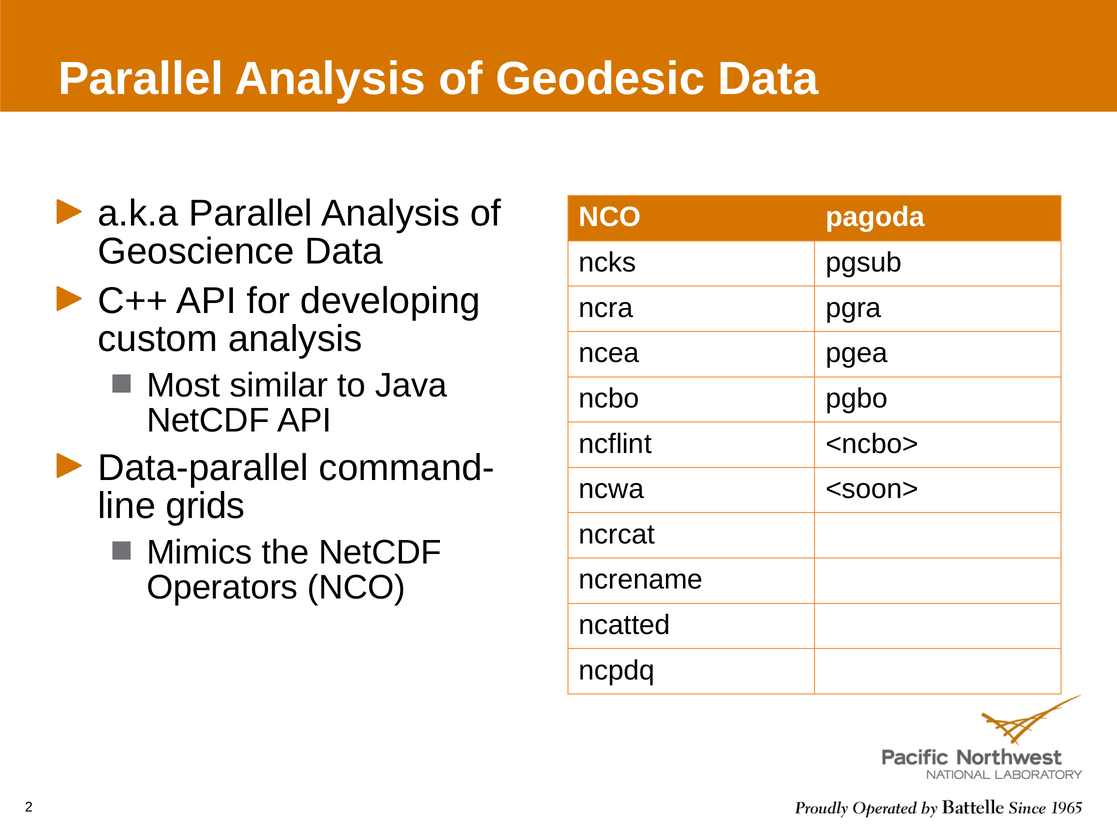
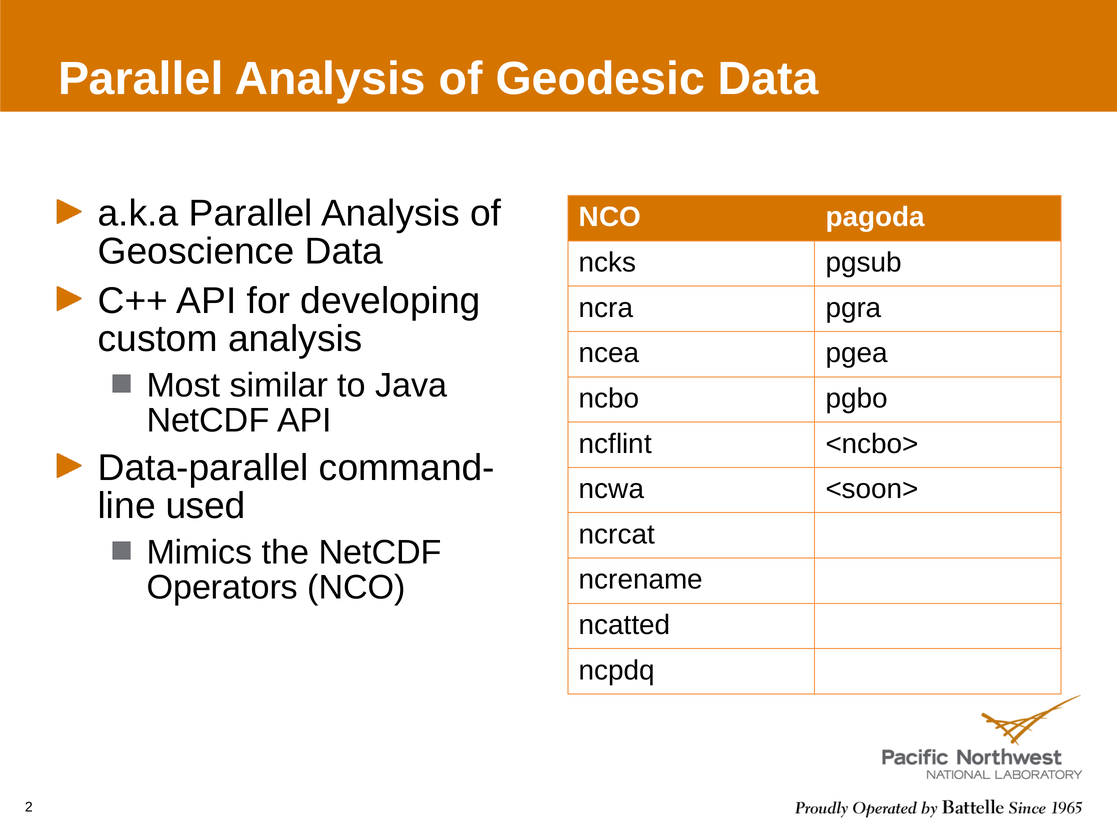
grids: grids -> used
